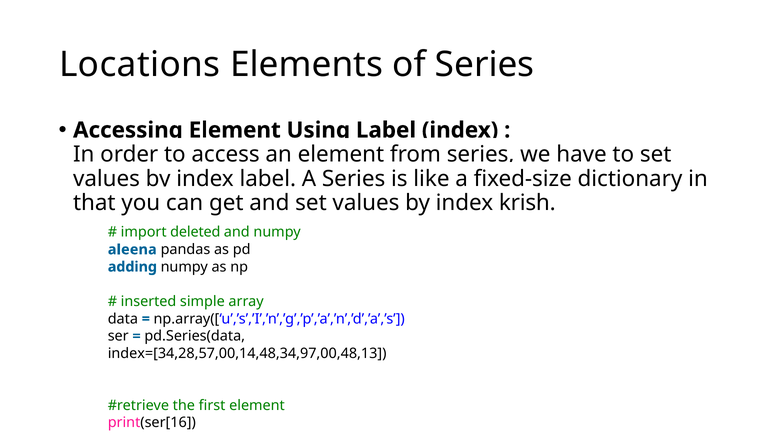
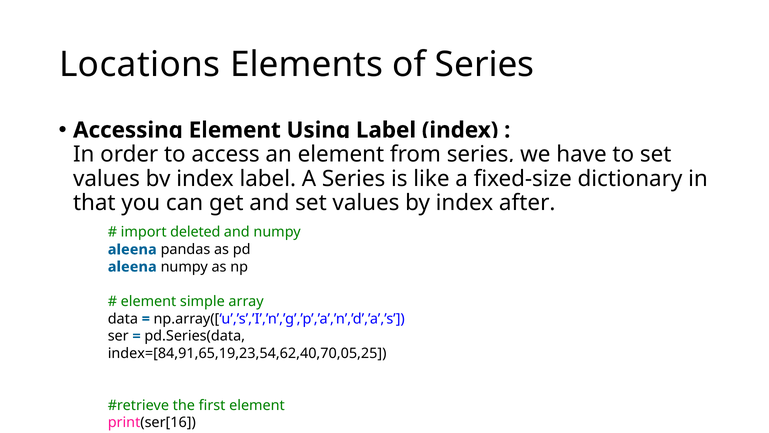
krish: krish -> after
adding at (132, 267): adding -> aleena
inserted at (149, 301): inserted -> element
index=[34,28,57,00,14,48,34,97,00,48,13: index=[34,28,57,00,14,48,34,97,00,48,13 -> index=[84,91,65,19,23,54,62,40,70,05,25
